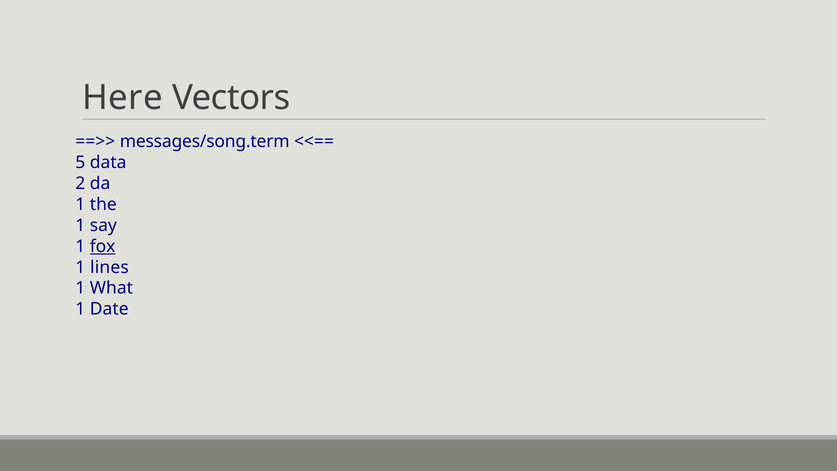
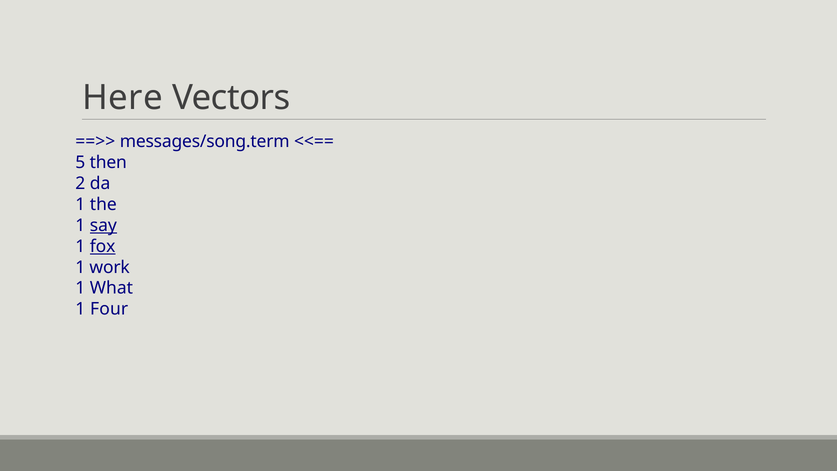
data: data -> then
say underline: none -> present
lines: lines -> work
Date: Date -> Four
